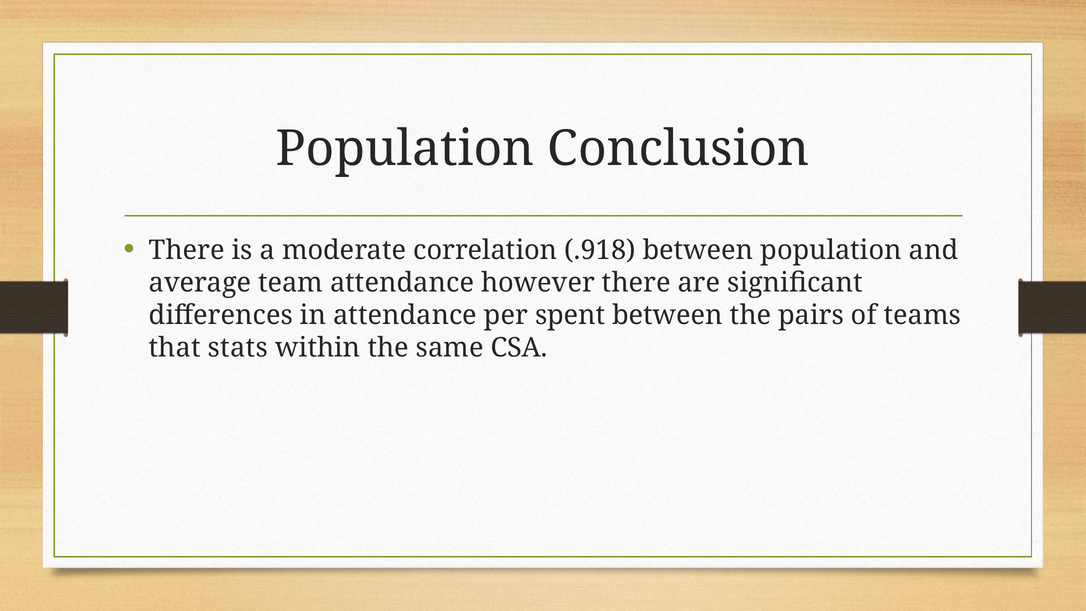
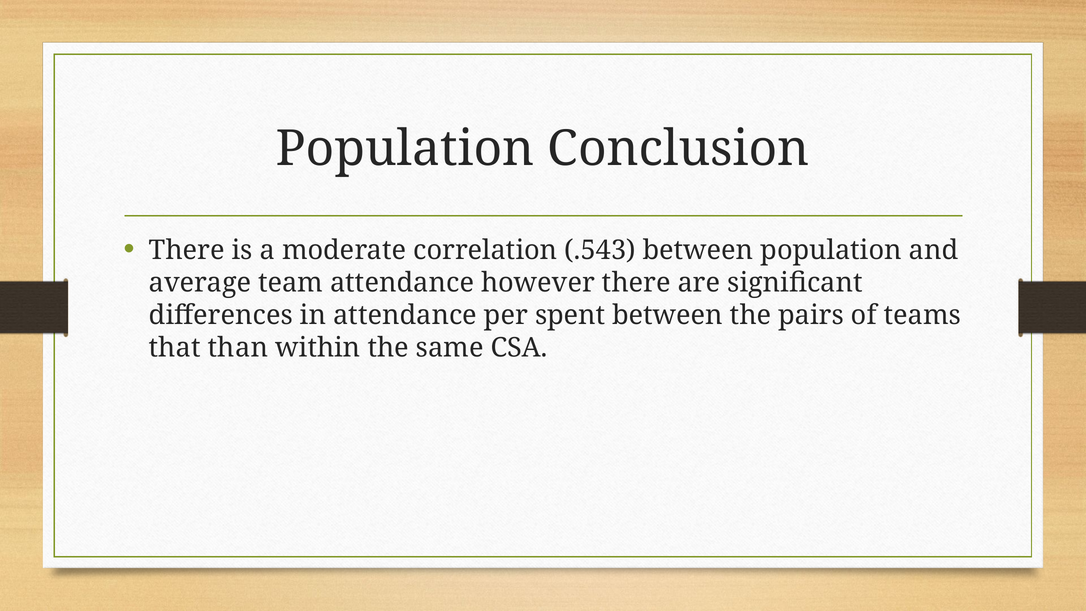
.918: .918 -> .543
stats: stats -> than
